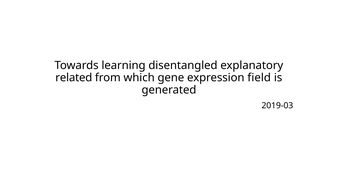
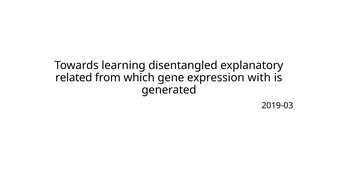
field: field -> with
